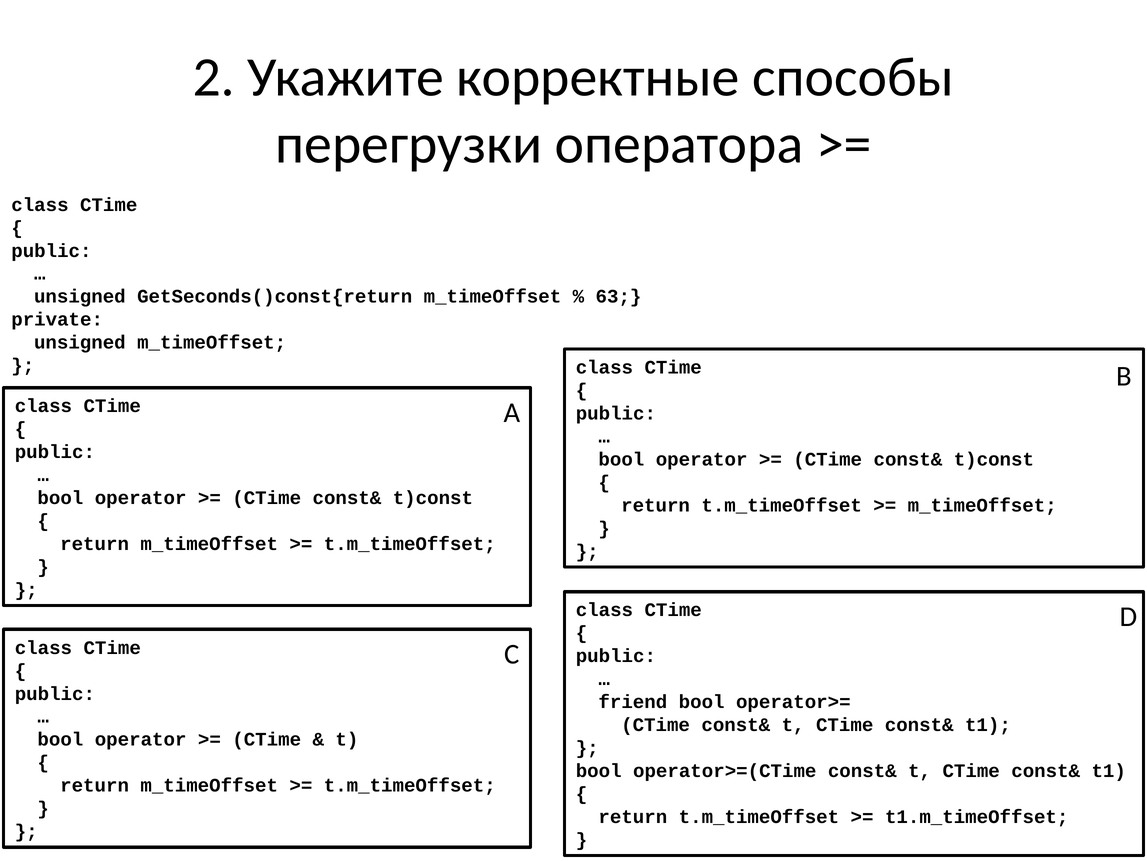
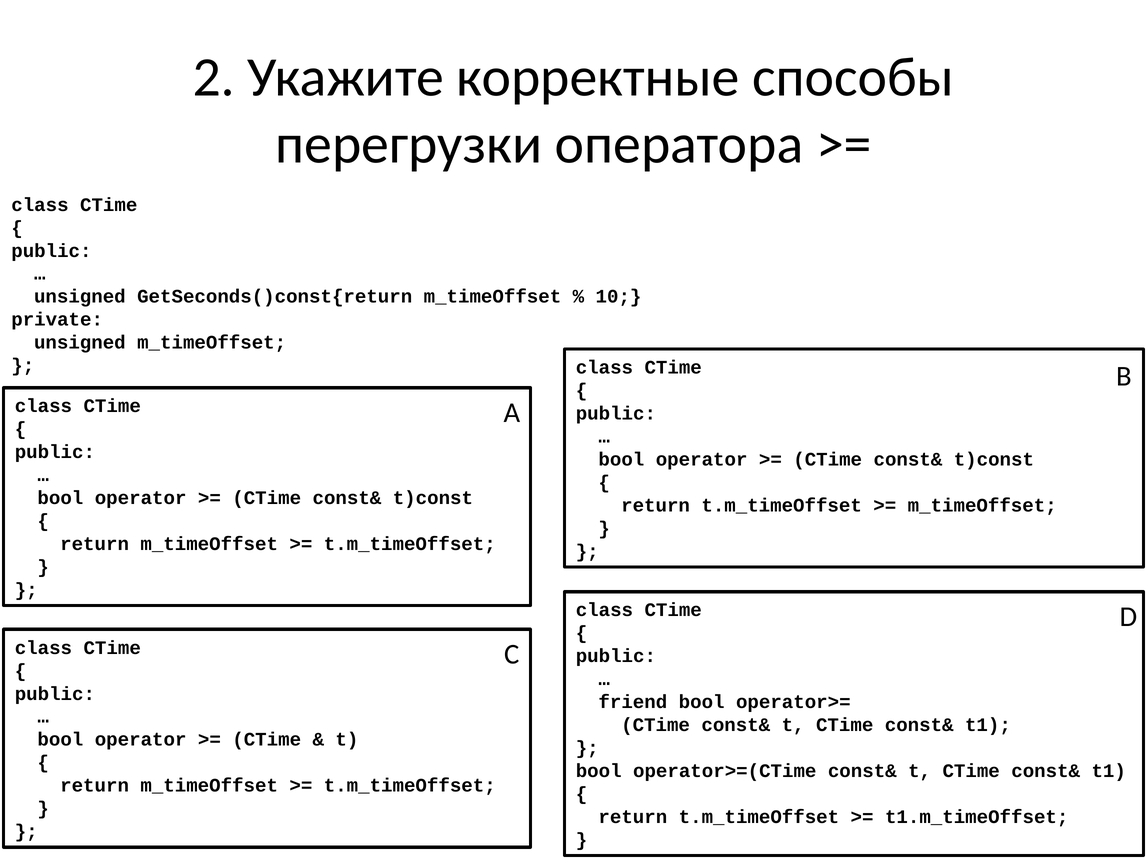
63: 63 -> 10
